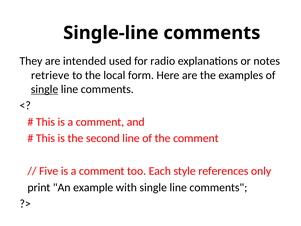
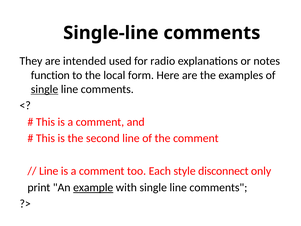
retrieve: retrieve -> function
Five at (49, 171): Five -> Line
references: references -> disconnect
example underline: none -> present
